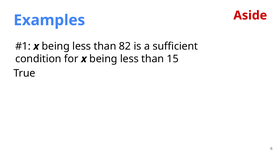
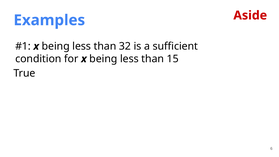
82: 82 -> 32
